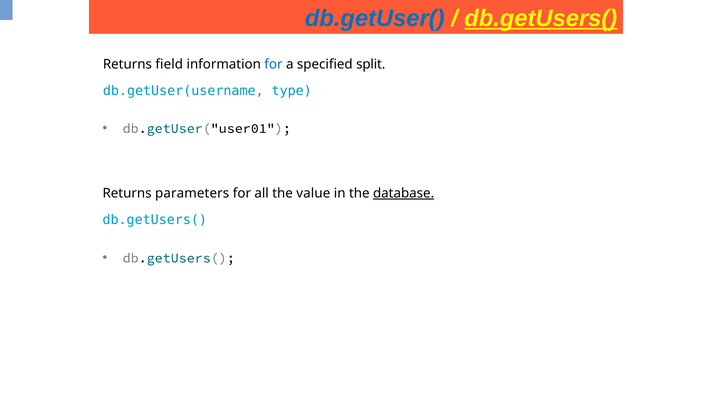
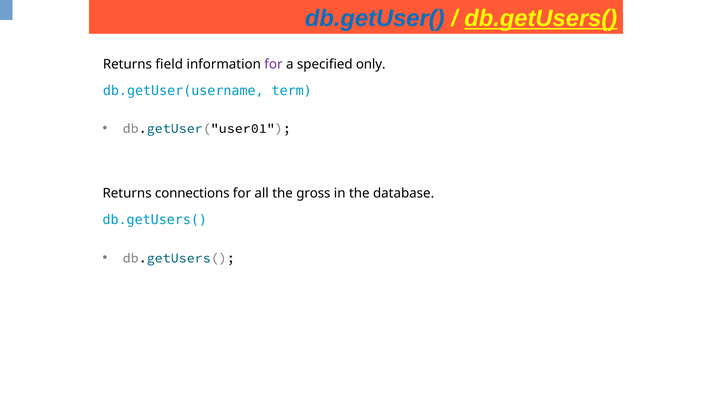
for at (273, 64) colour: blue -> purple
split: split -> only
type: type -> term
parameters: parameters -> connections
value: value -> gross
database underline: present -> none
